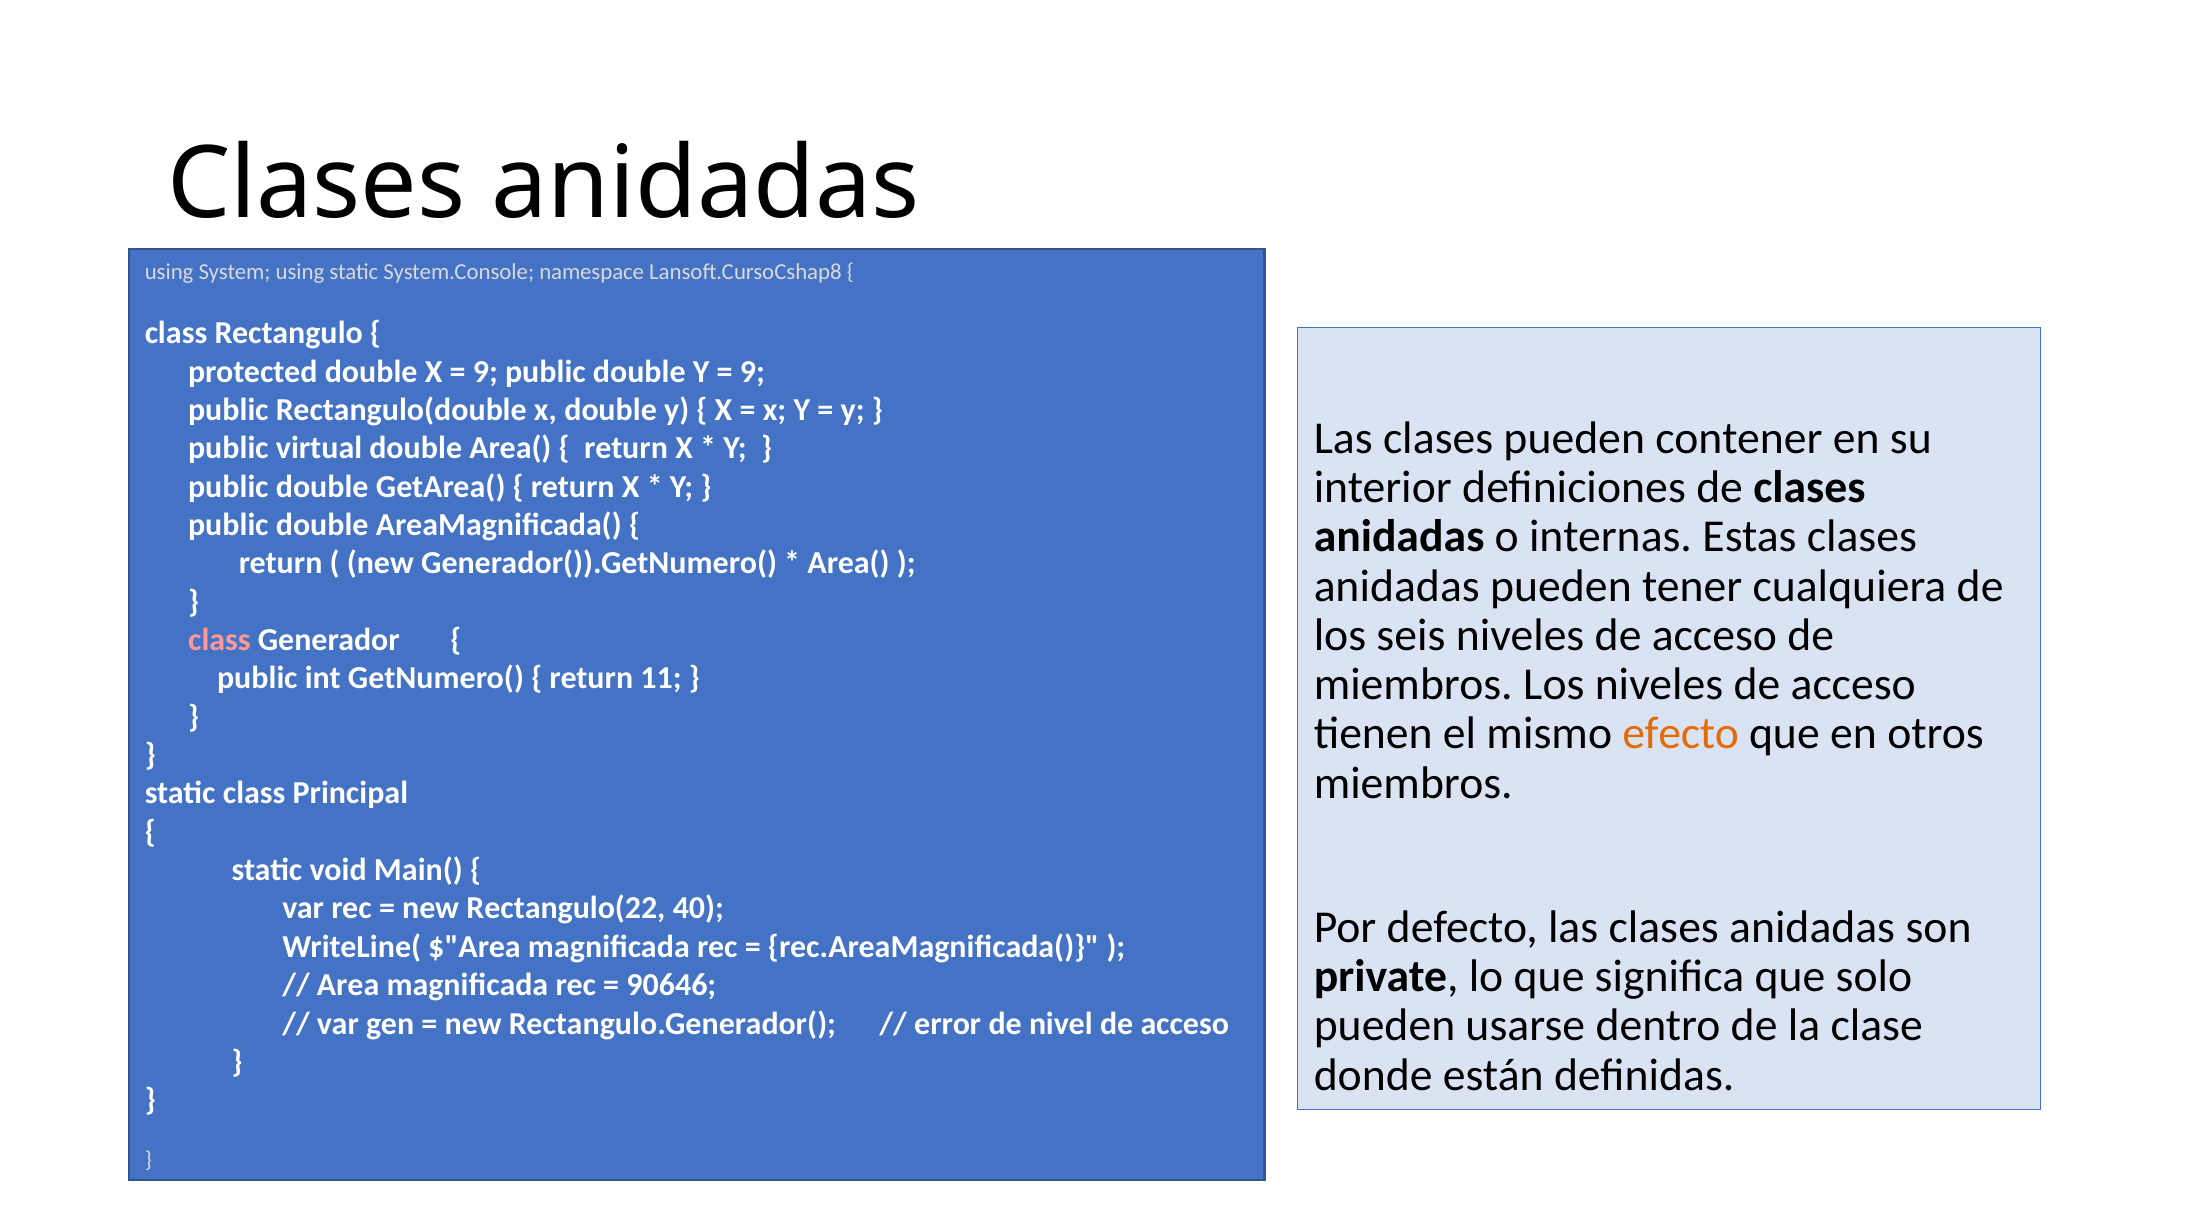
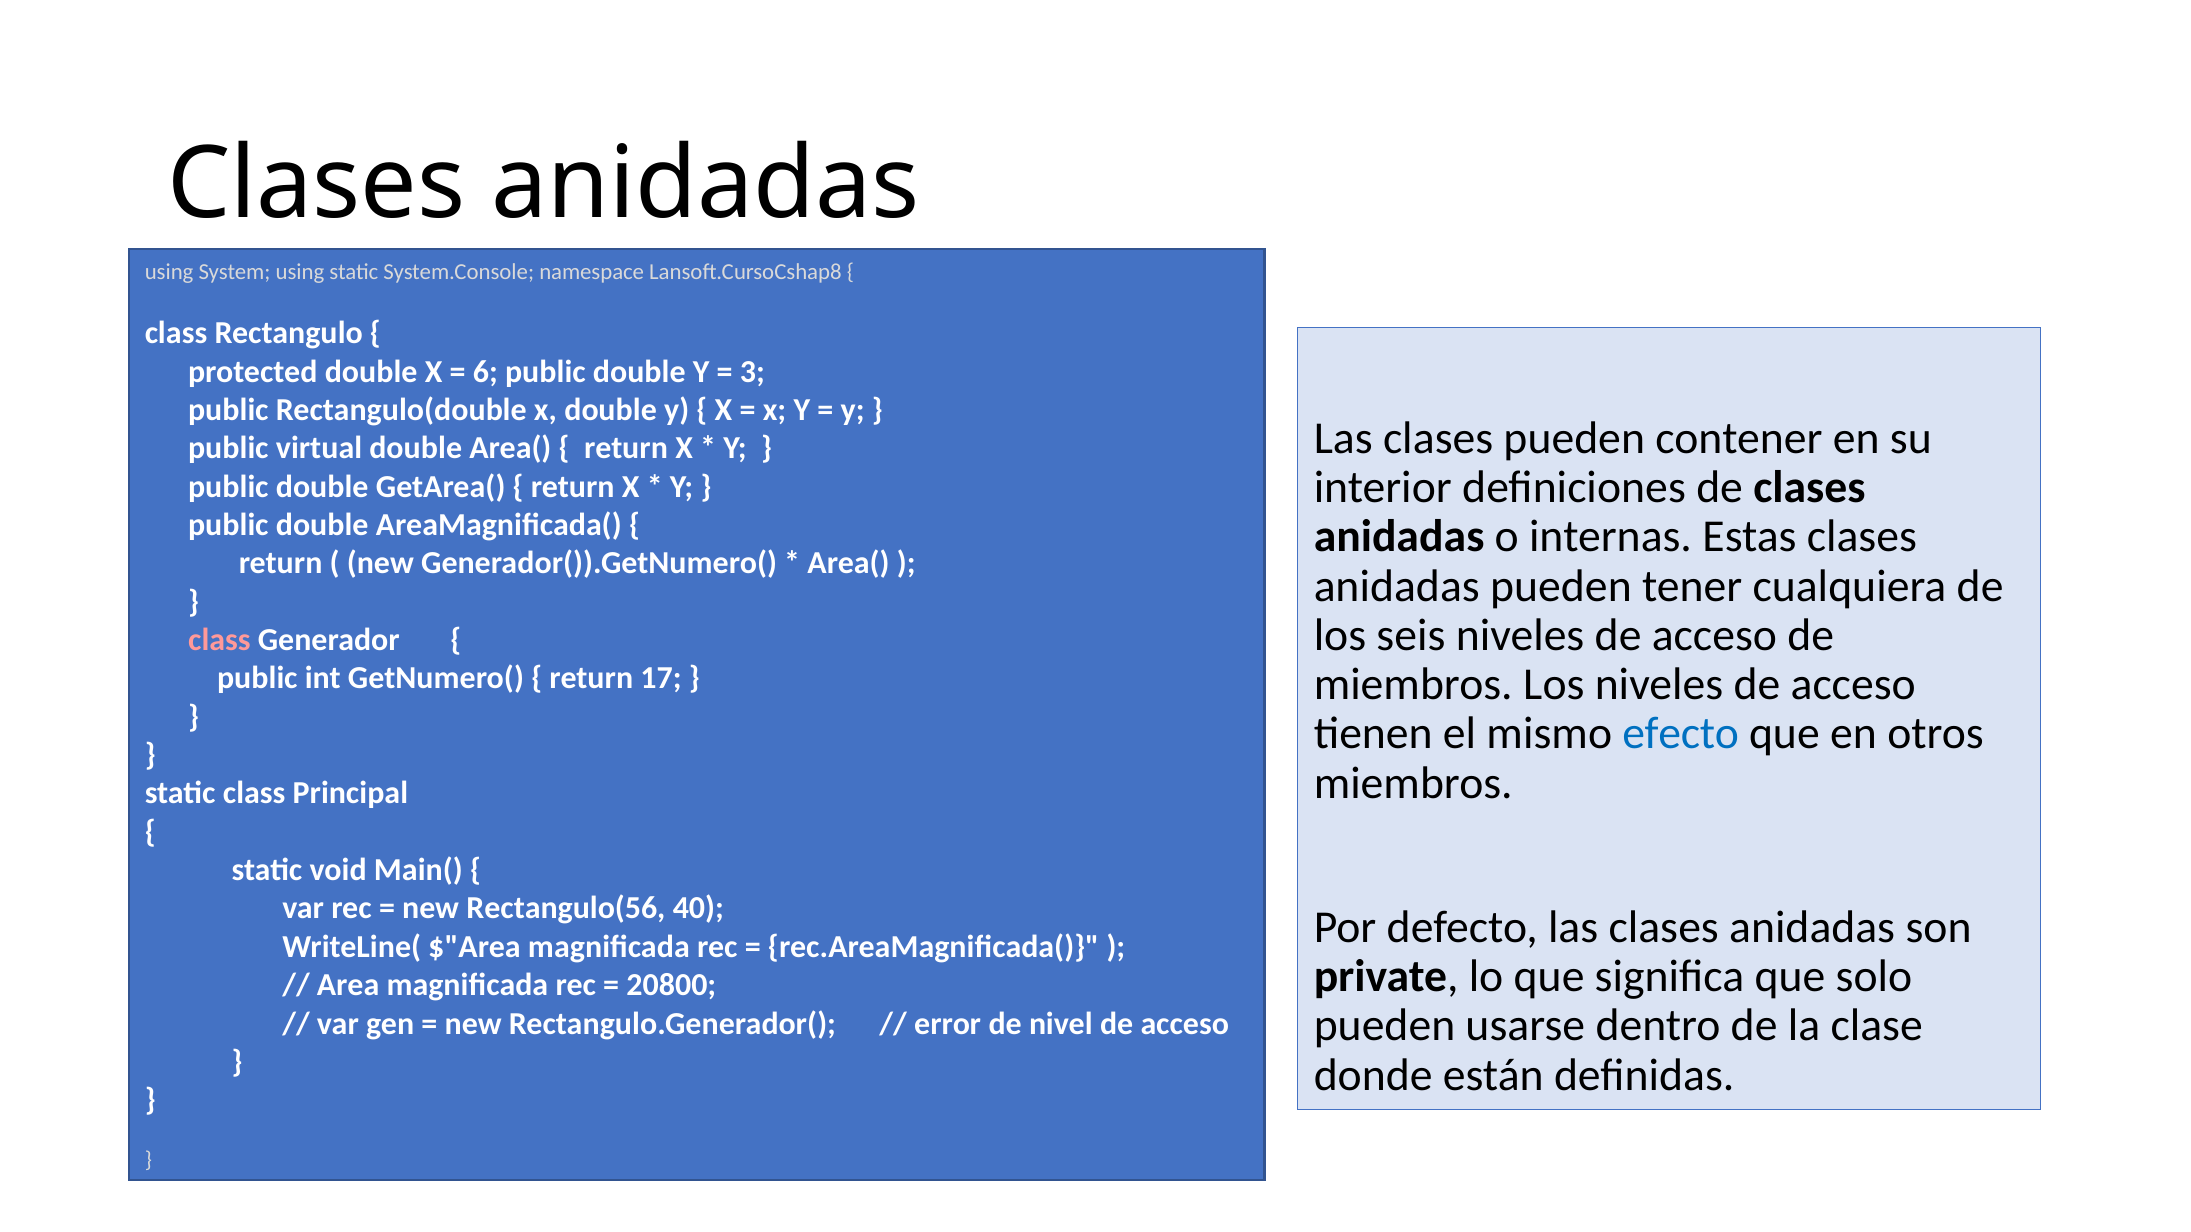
9 at (485, 372): 9 -> 6
9 at (752, 372): 9 -> 3
11: 11 -> 17
efecto colour: orange -> blue
Rectangulo(22: Rectangulo(22 -> Rectangulo(56
90646: 90646 -> 20800
